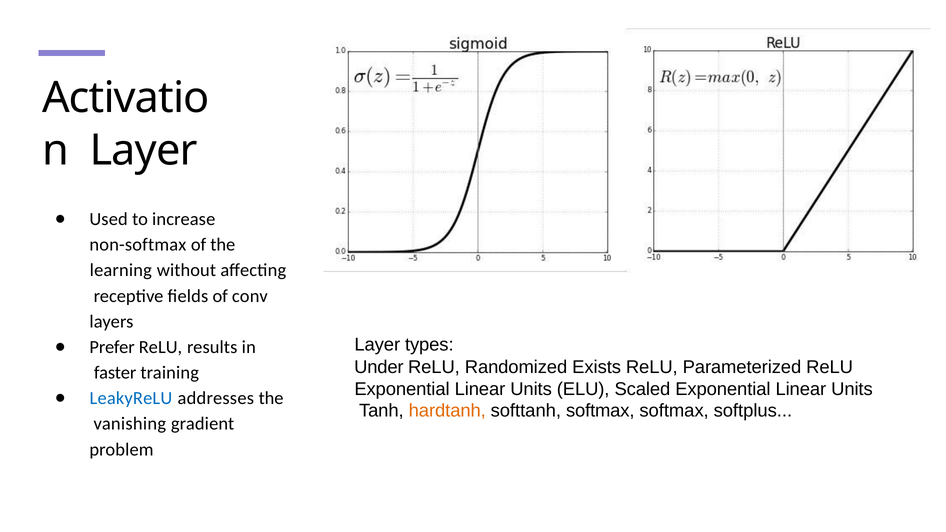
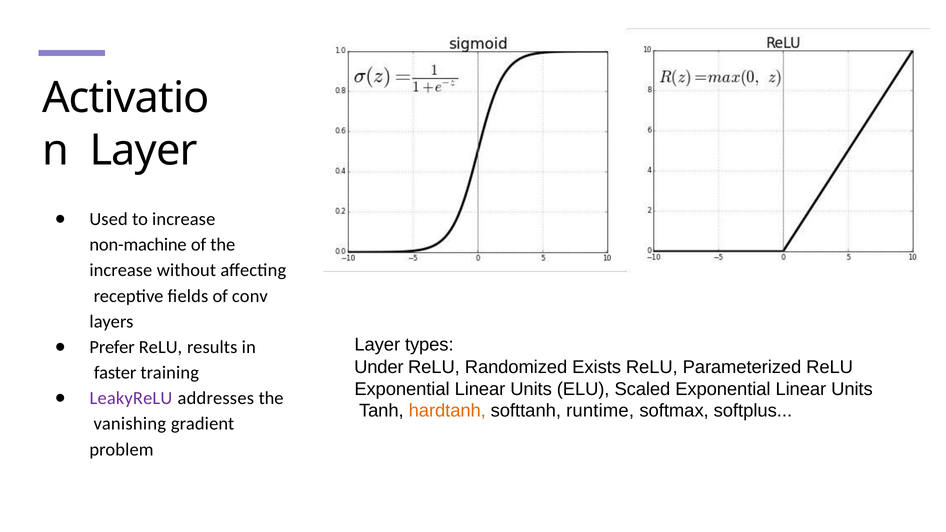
non-softmax: non-softmax -> non-machine
learning at (121, 270): learning -> increase
LeakyReLU colour: blue -> purple
softtanh softmax: softmax -> runtime
